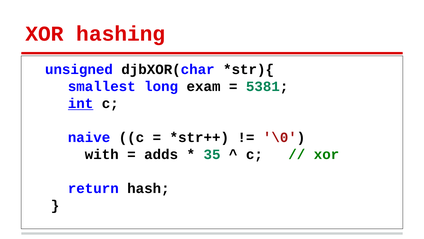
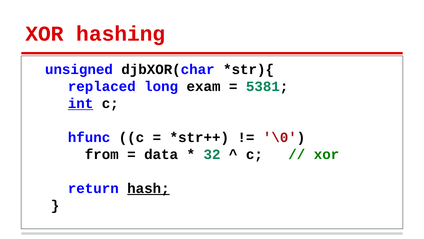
smallest: smallest -> replaced
naive: naive -> hfunc
with: with -> from
adds: adds -> data
35: 35 -> 32
hash underline: none -> present
